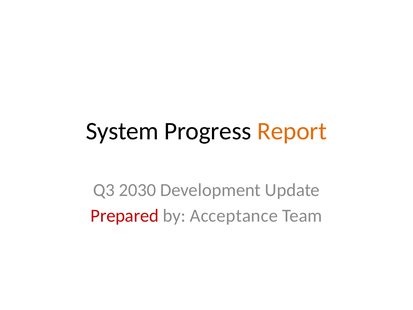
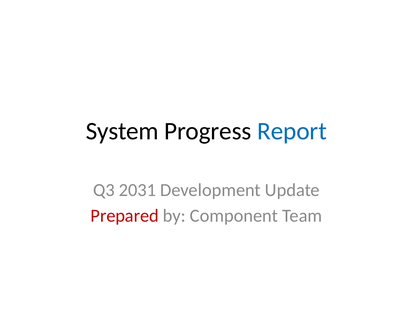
Report colour: orange -> blue
2030: 2030 -> 2031
Acceptance: Acceptance -> Component
